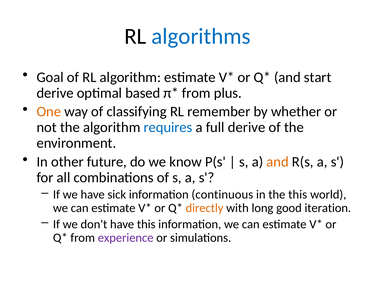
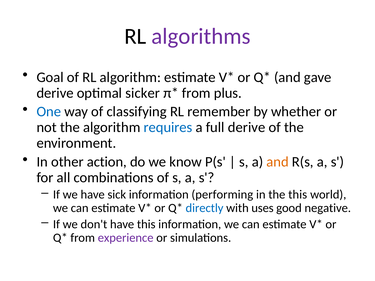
algorithms colour: blue -> purple
start: start -> gave
based: based -> sicker
One colour: orange -> blue
future: future -> action
continuous: continuous -> performing
directly colour: orange -> blue
long: long -> uses
iteration: iteration -> negative
